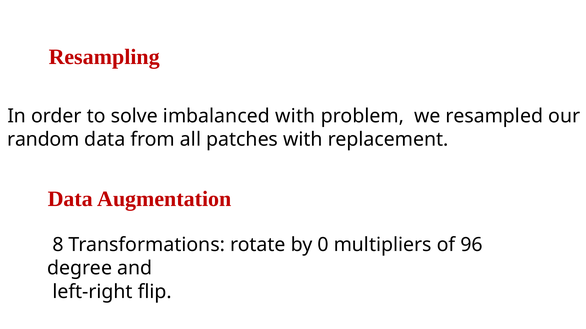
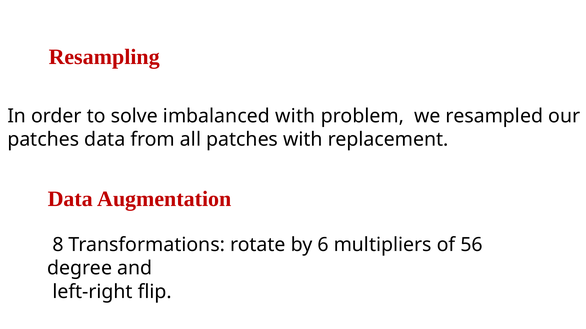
random at (43, 140): random -> patches
0: 0 -> 6
96: 96 -> 56
